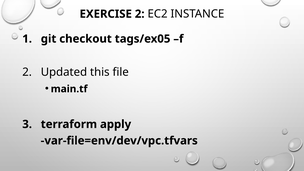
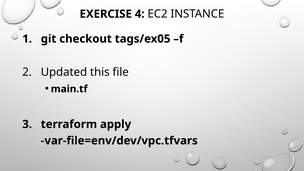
EXERCISE 2: 2 -> 4
